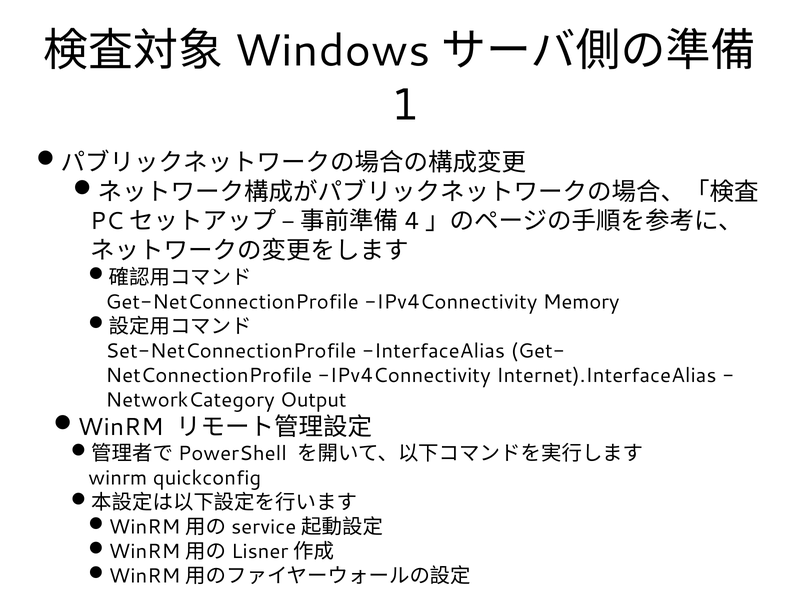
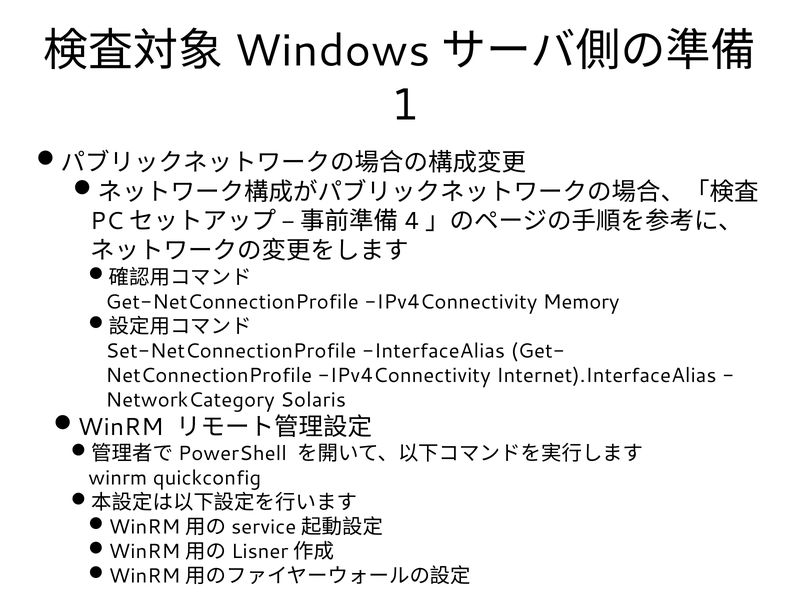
Output: Output -> Solaris
